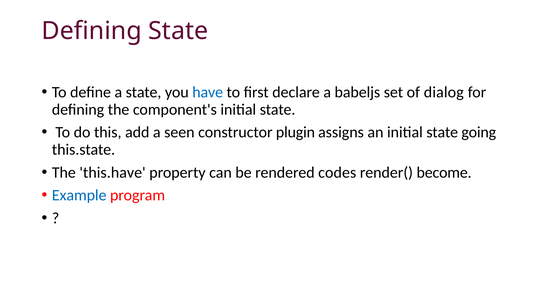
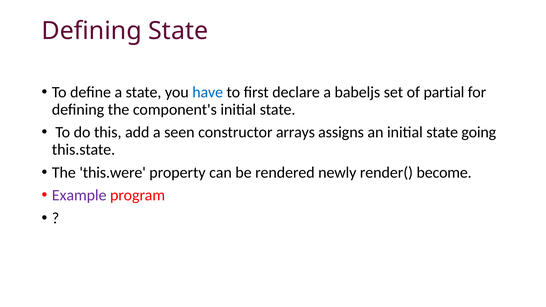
dialog: dialog -> partial
plugin: plugin -> arrays
this.have: this.have -> this.were
codes: codes -> newly
Example colour: blue -> purple
